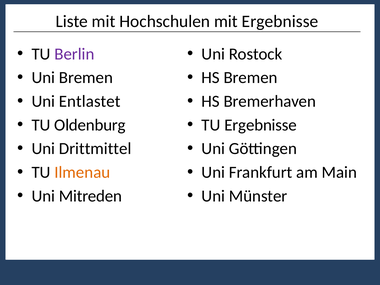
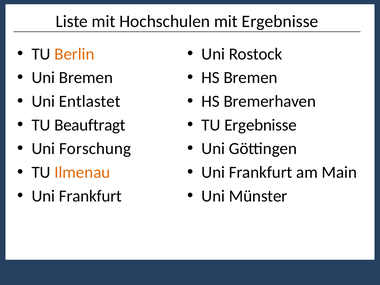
Berlin colour: purple -> orange
Oldenburg: Oldenburg -> Beauftragt
Drittmittel: Drittmittel -> Forschung
Mitreden at (90, 196): Mitreden -> Frankfurt
